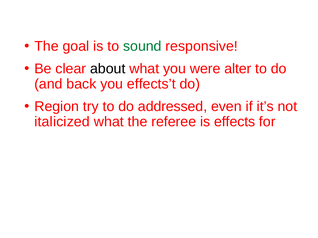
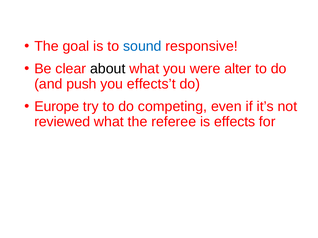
sound colour: green -> blue
back: back -> push
Region: Region -> Europe
addressed: addressed -> competing
italicized: italicized -> reviewed
